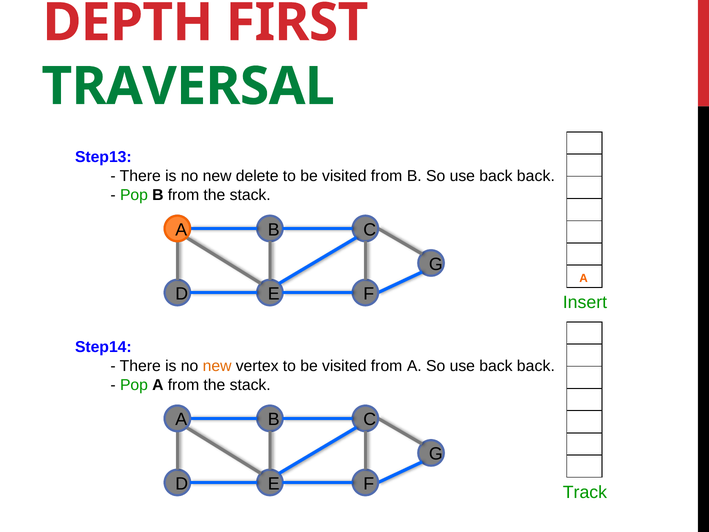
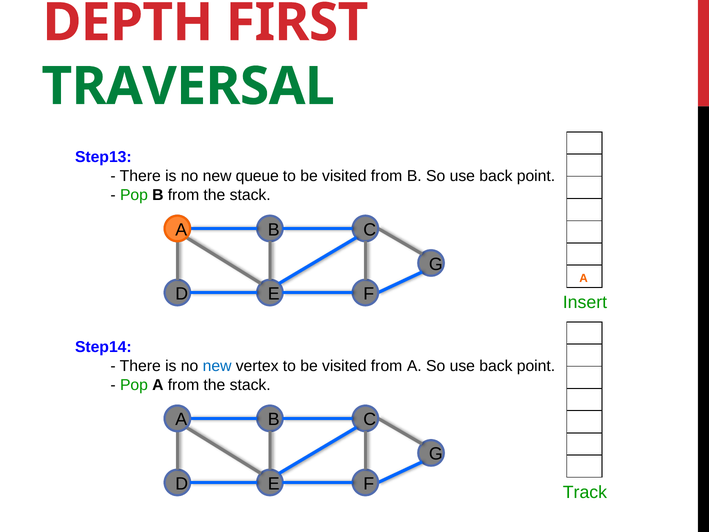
delete: delete -> queue
back at (536, 176): back -> point
new at (217, 366) colour: orange -> blue
back at (536, 366): back -> point
